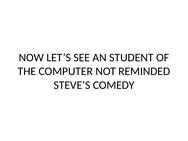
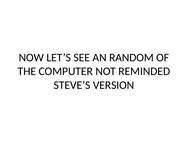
STUDENT: STUDENT -> RANDOM
COMEDY: COMEDY -> VERSION
